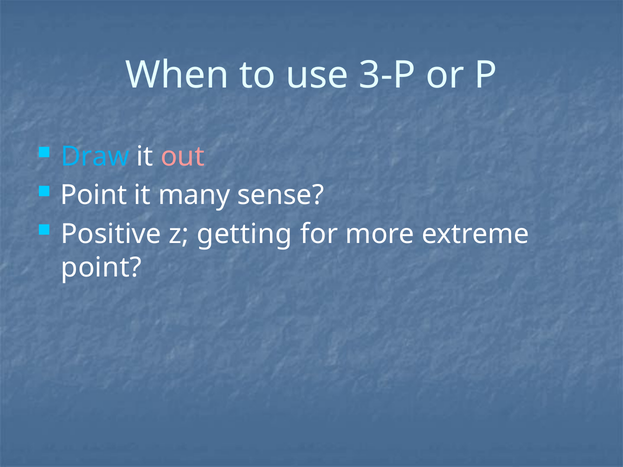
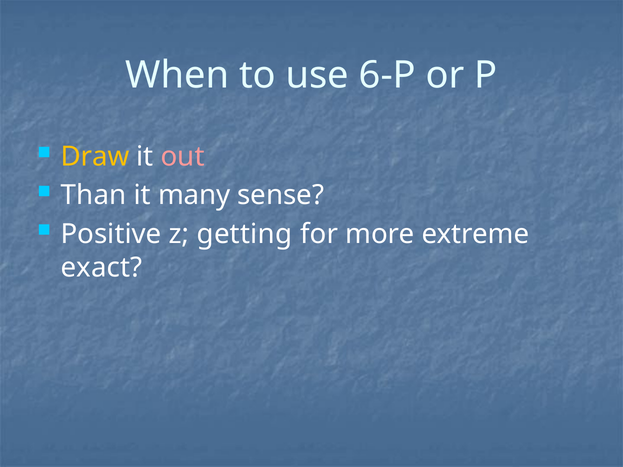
3-P: 3-P -> 6-P
Draw colour: light blue -> yellow
Point at (94, 195): Point -> Than
point at (101, 268): point -> exact
